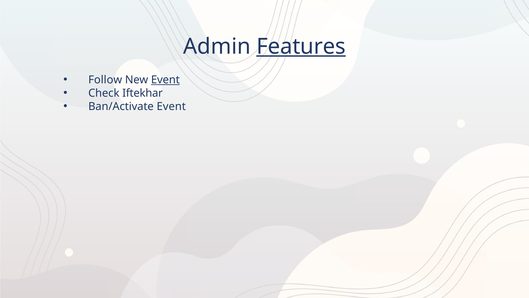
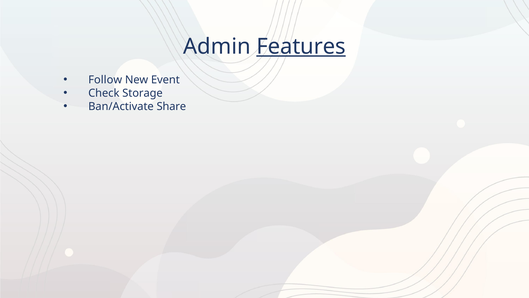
Event at (165, 80) underline: present -> none
Iftekhar: Iftekhar -> Storage
Ban/Activate Event: Event -> Share
